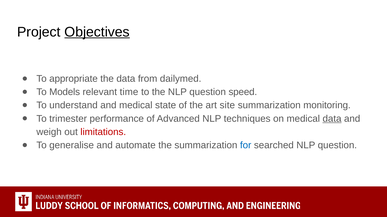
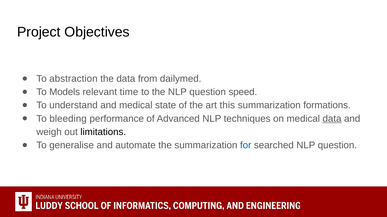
Objectives underline: present -> none
appropriate: appropriate -> abstraction
site: site -> this
monitoring: monitoring -> formations
trimester: trimester -> bleeding
limitations colour: red -> black
